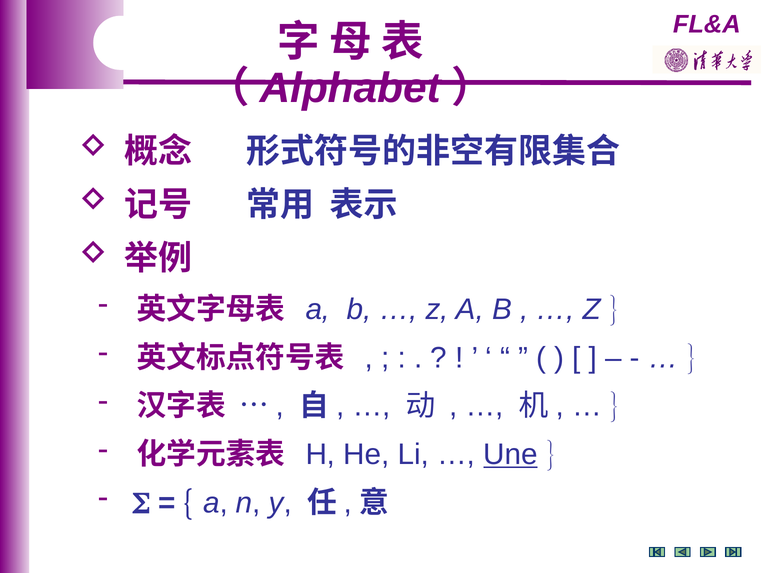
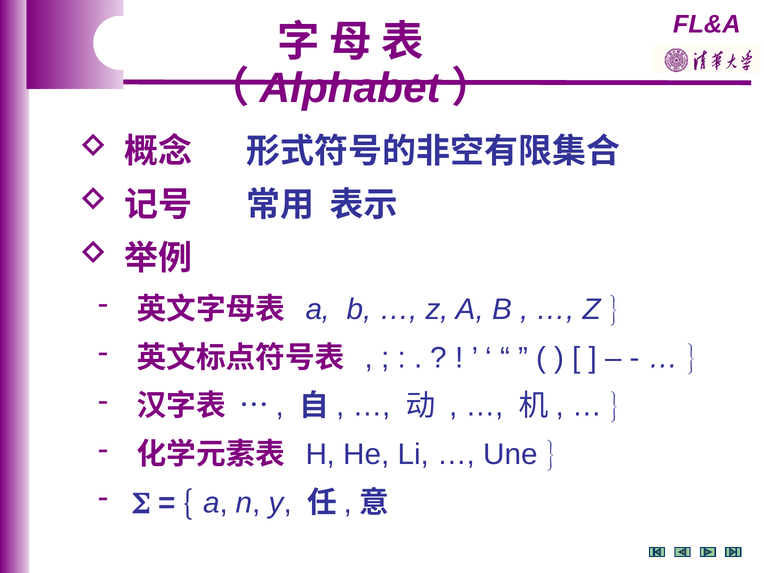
Une underline: present -> none
